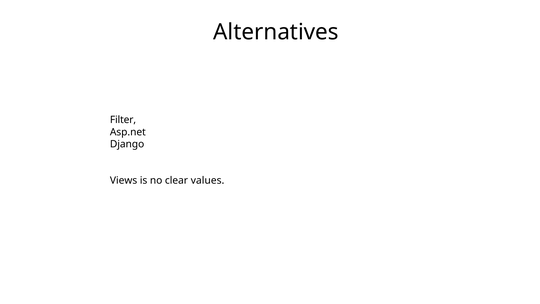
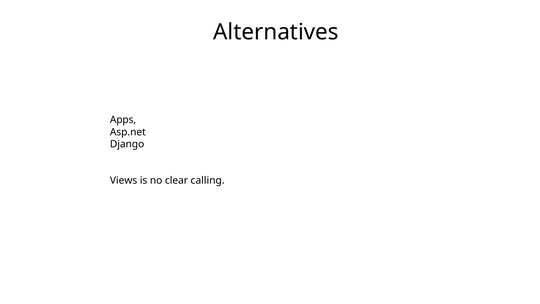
Filter: Filter -> Apps
values: values -> calling
